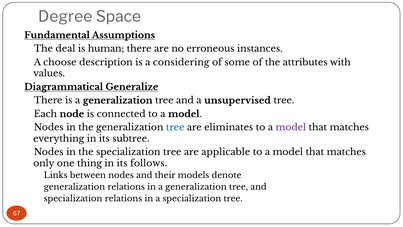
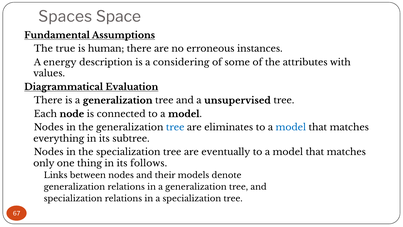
Degree: Degree -> Spaces
deal: deal -> true
choose: choose -> energy
Generalize: Generalize -> Evaluation
model at (291, 127) colour: purple -> blue
applicable: applicable -> eventually
